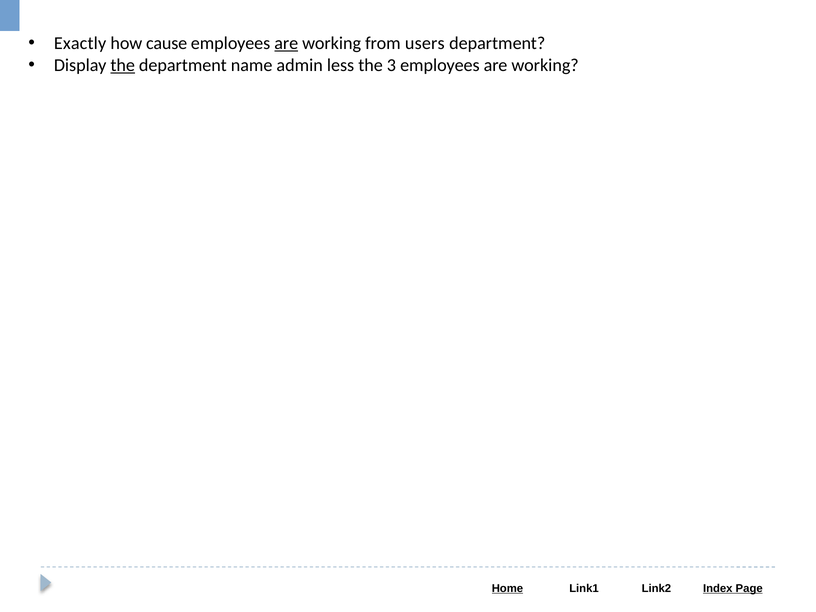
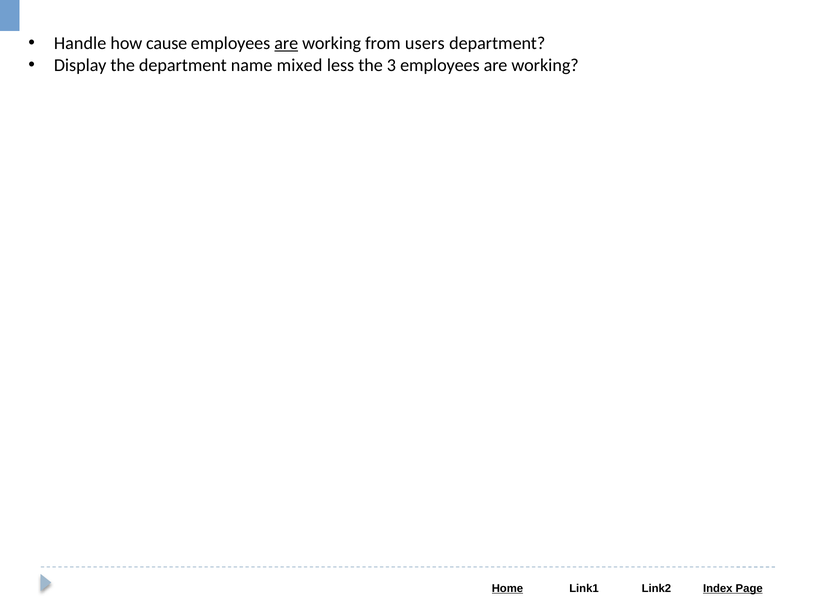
Exactly: Exactly -> Handle
the at (123, 65) underline: present -> none
admin: admin -> mixed
